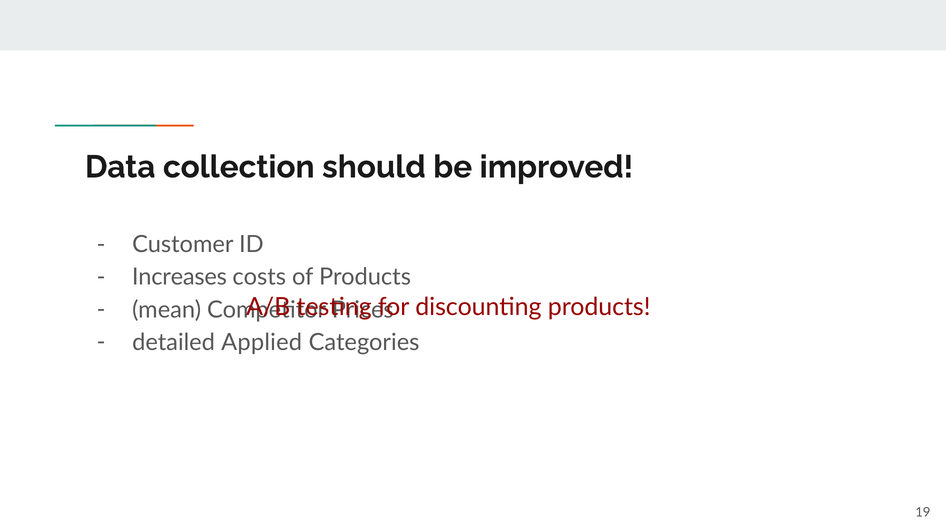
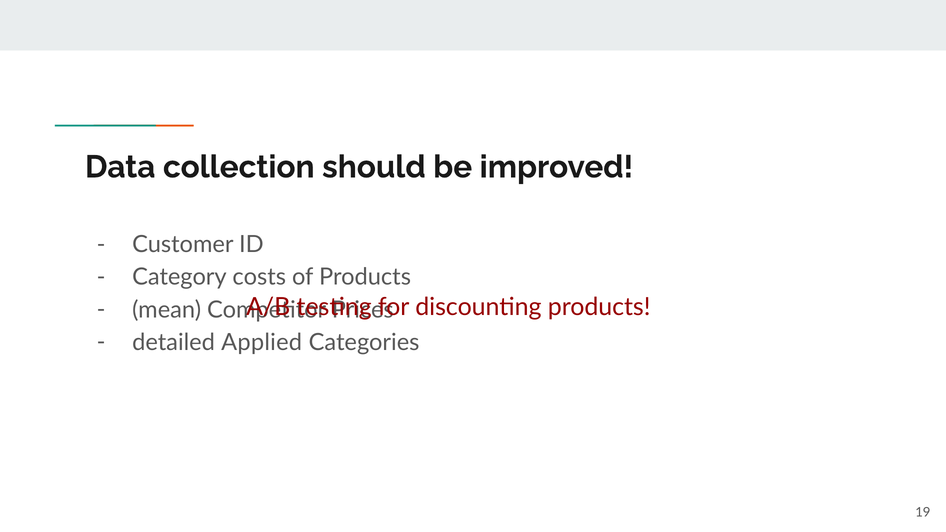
Increases: Increases -> Category
